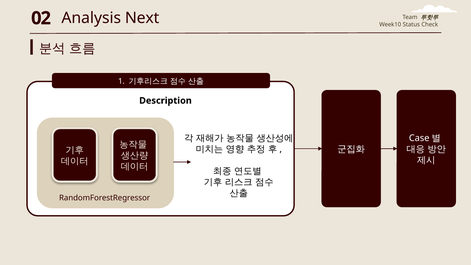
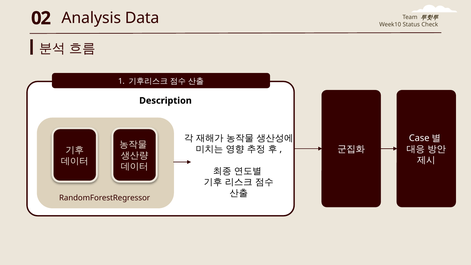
Next: Next -> Data
